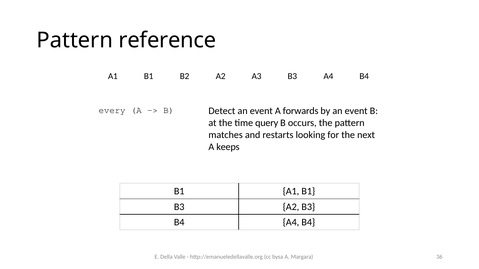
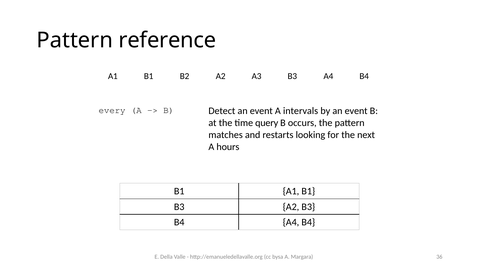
forwards: forwards -> intervals
keeps: keeps -> hours
